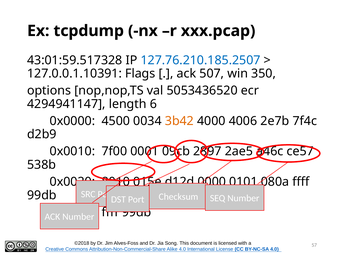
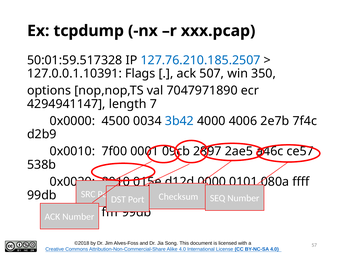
43:01:59.517328: 43:01:59.517328 -> 50:01:59.517328
5053436520: 5053436520 -> 7047971890
6: 6 -> 7
3b42 colour: orange -> blue
